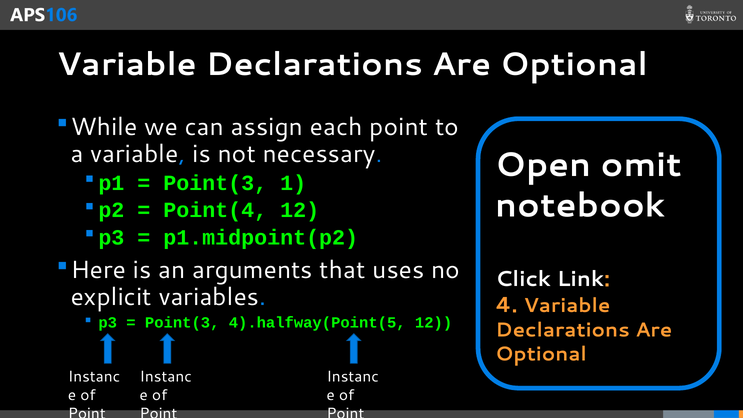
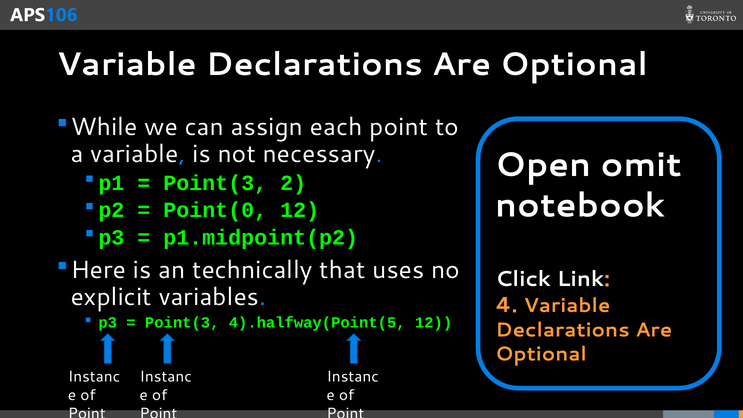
1: 1 -> 2
Point(4: Point(4 -> Point(0
arguments: arguments -> technically
